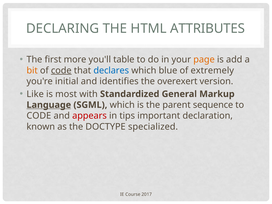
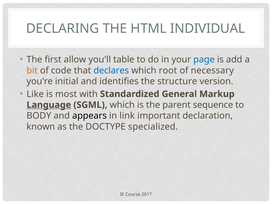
ATTRIBUTES: ATTRIBUTES -> INDIVIDUAL
more: more -> allow
page colour: orange -> blue
code at (61, 70) underline: present -> none
blue: blue -> root
extremely: extremely -> necessary
overexert: overexert -> structure
CODE at (39, 116): CODE -> BODY
appears colour: red -> black
tips: tips -> link
